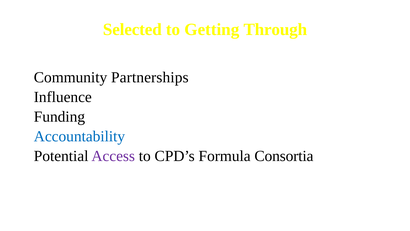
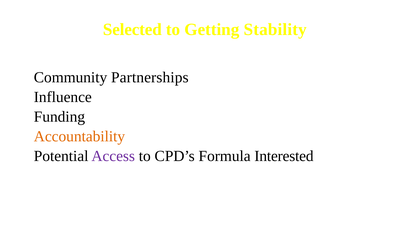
Through: Through -> Stability
Accountability colour: blue -> orange
Consortia: Consortia -> Interested
